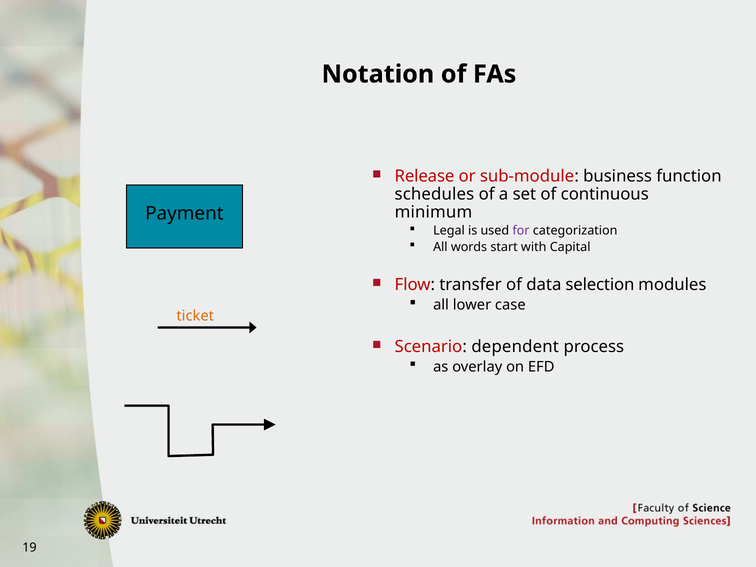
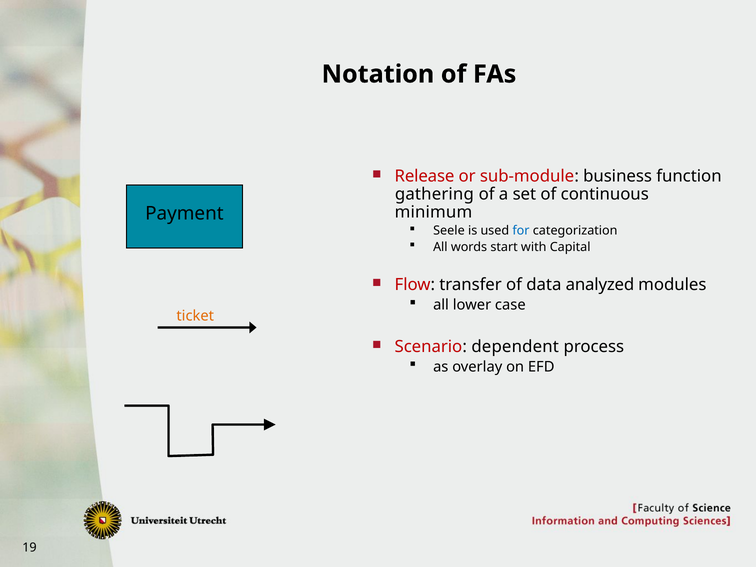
schedules: schedules -> gathering
Legal: Legal -> Seele
for colour: purple -> blue
selection: selection -> analyzed
